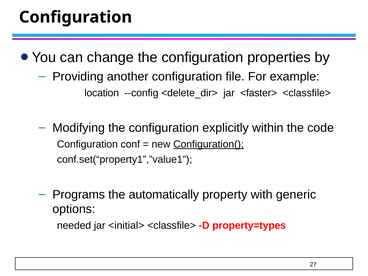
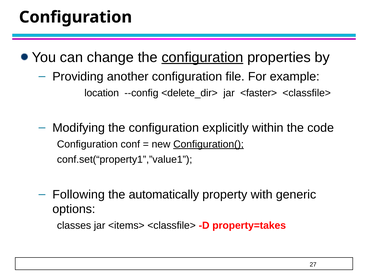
configuration at (202, 57) underline: none -> present
Programs: Programs -> Following
needed: needed -> classes
<initial>: <initial> -> <items>
property=types: property=types -> property=takes
